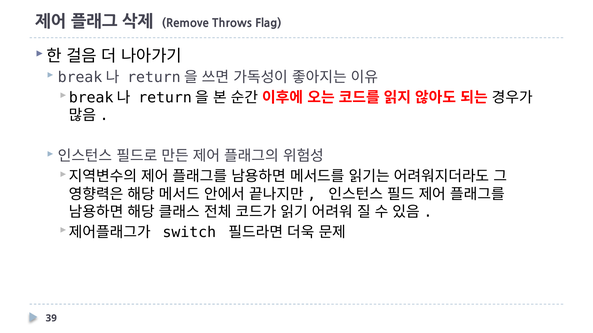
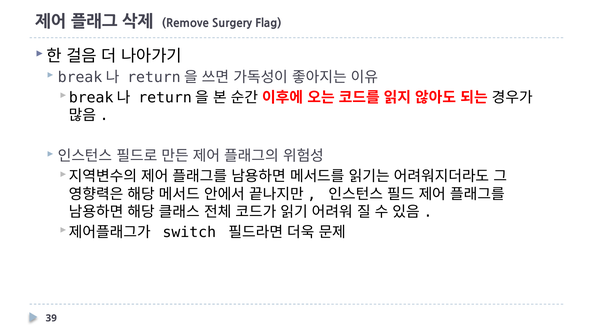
Throws: Throws -> Surgery
